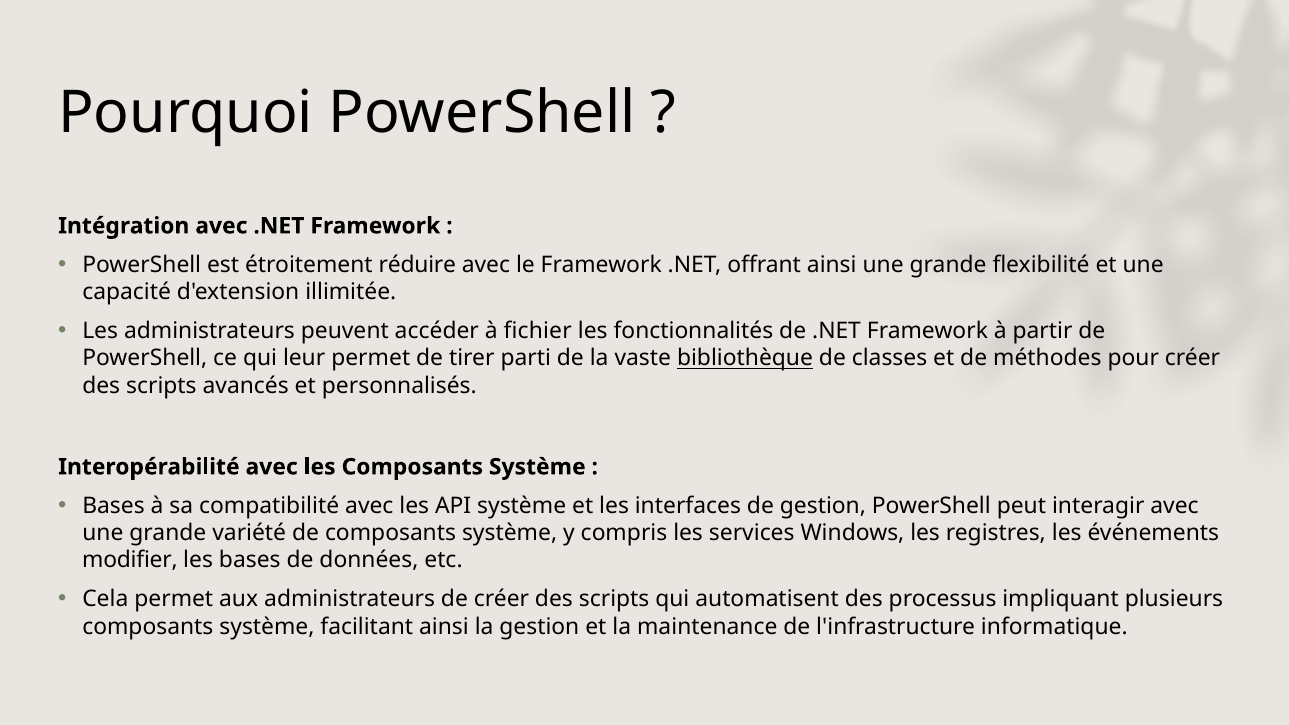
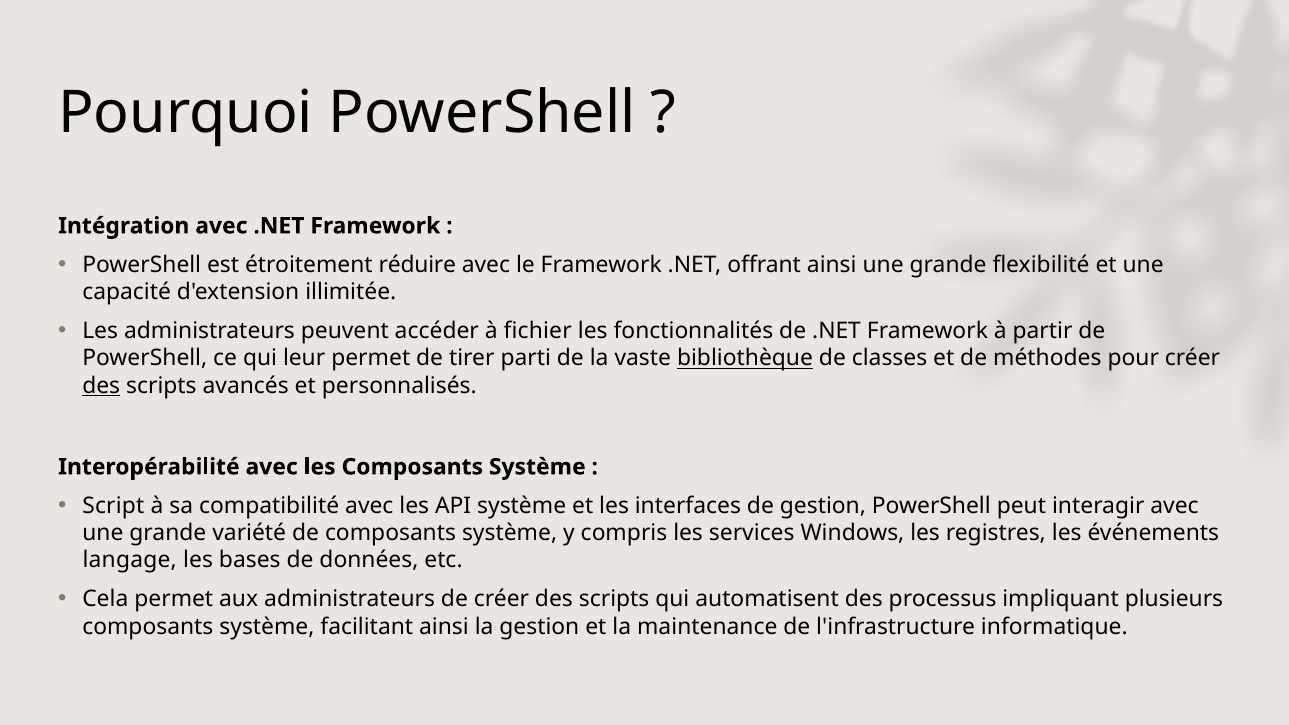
des at (101, 386) underline: none -> present
Bases at (114, 506): Bases -> Script
modifier: modifier -> langage
